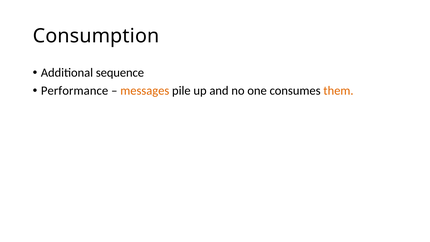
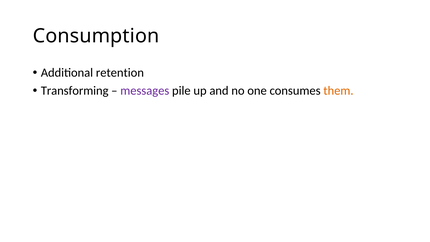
sequence: sequence -> retention
Performance: Performance -> Transforming
messages colour: orange -> purple
